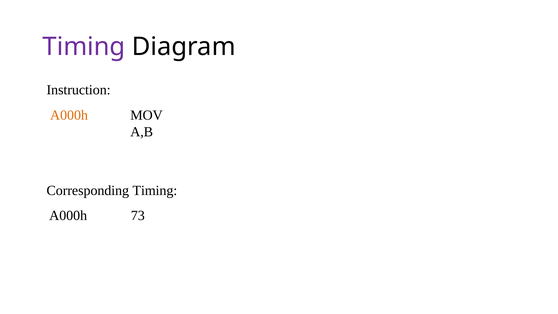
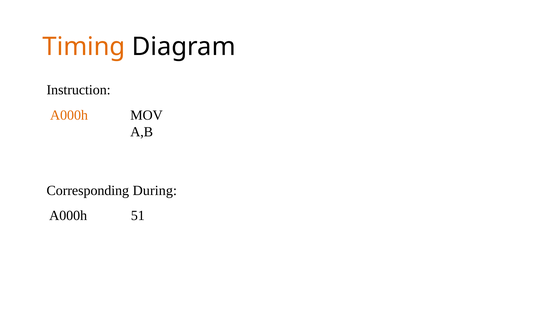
Timing at (84, 47) colour: purple -> orange
Corresponding Timing: Timing -> During
73: 73 -> 51
